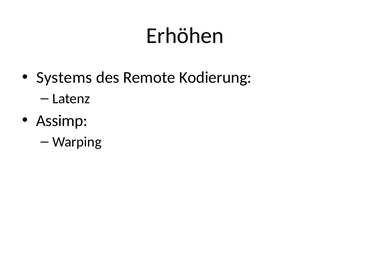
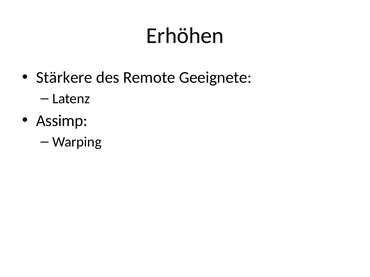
Systems: Systems -> Stärkere
Kodierung: Kodierung -> Geeignete
